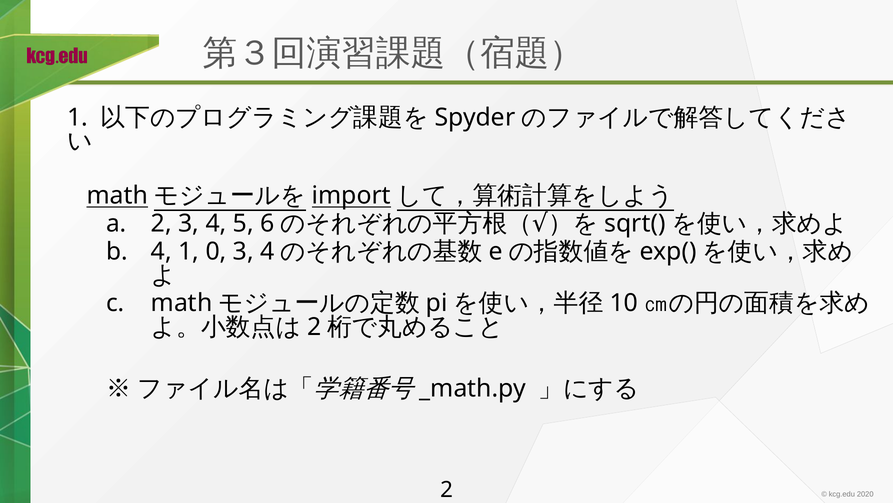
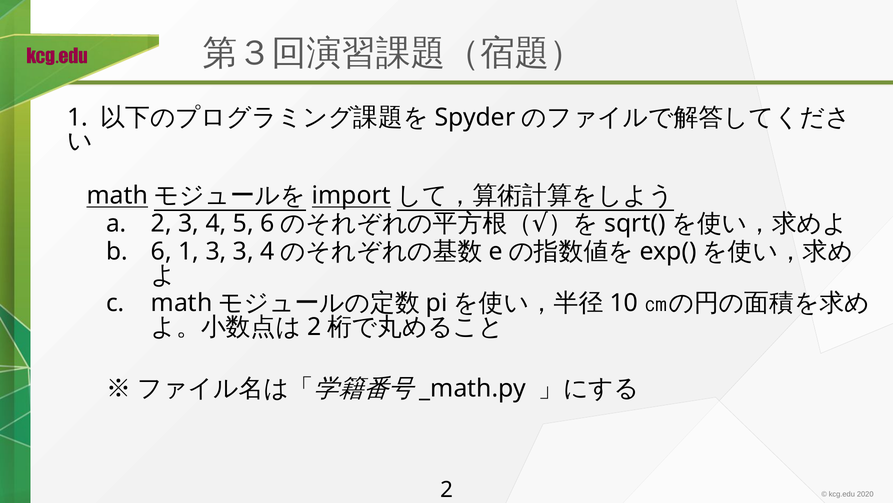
4 at (161, 251): 4 -> 6
1 0: 0 -> 3
